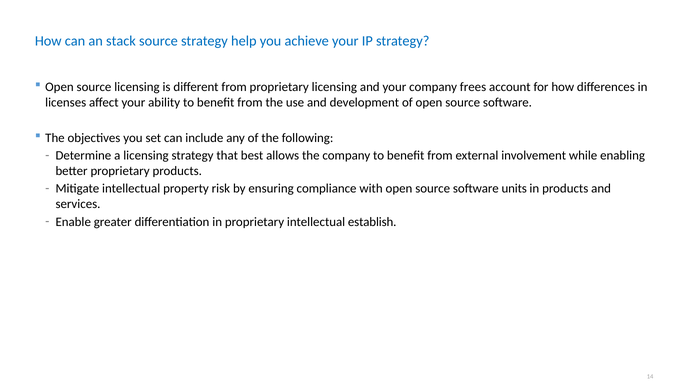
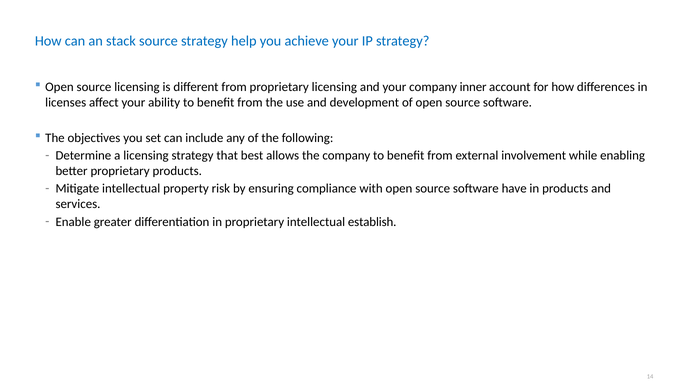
frees: frees -> inner
units: units -> have
